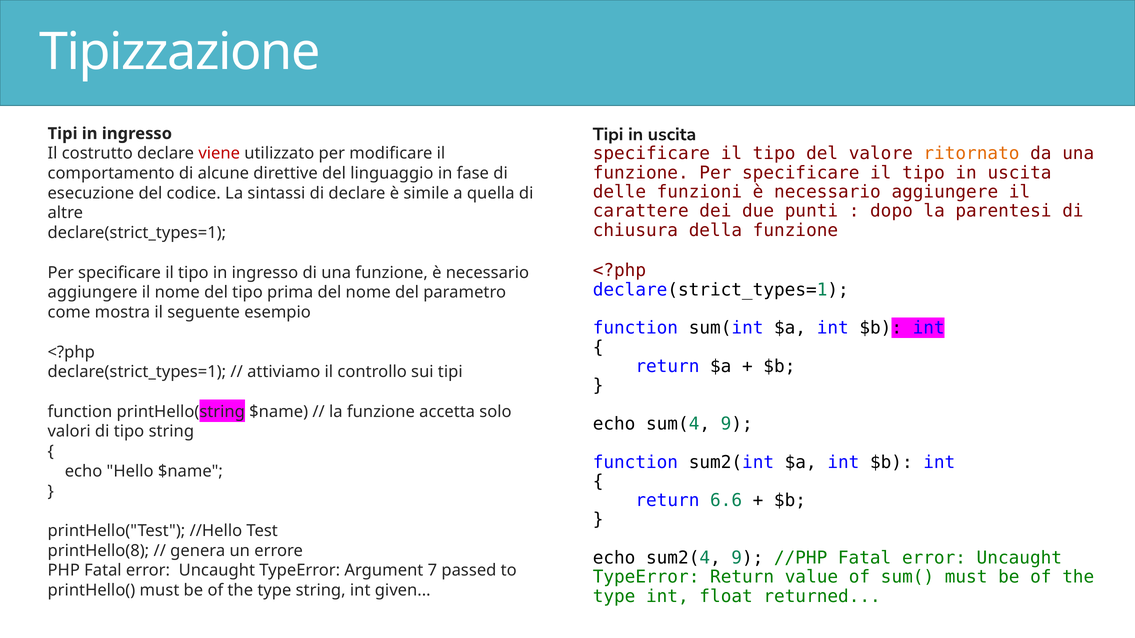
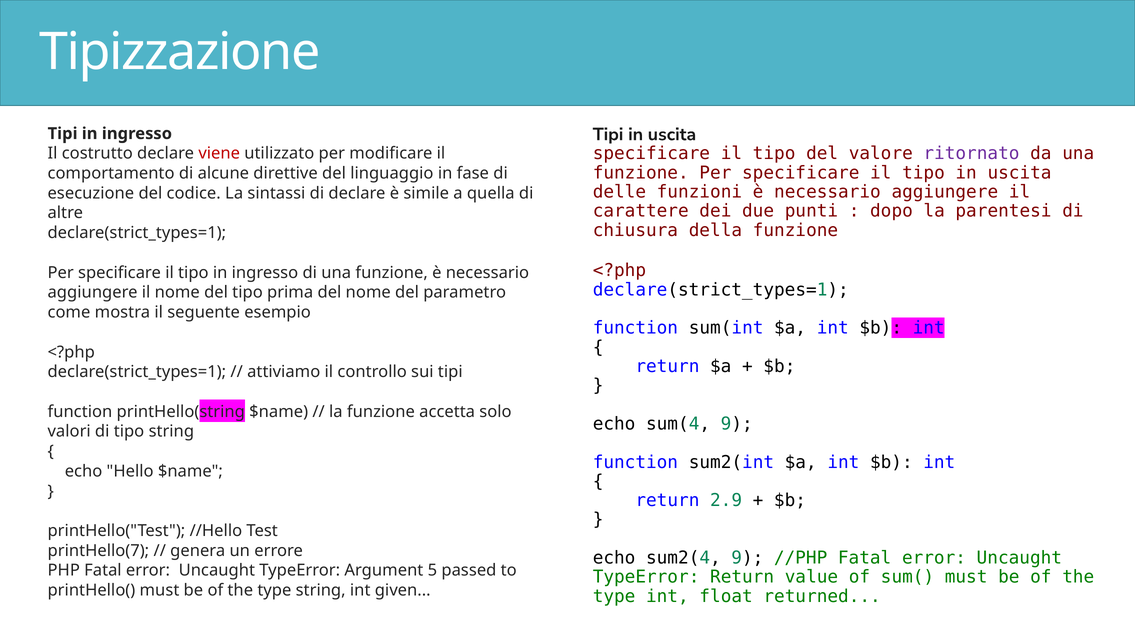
ritornato colour: orange -> purple
6.6: 6.6 -> 2.9
printHello(8: printHello(8 -> printHello(7
7: 7 -> 5
